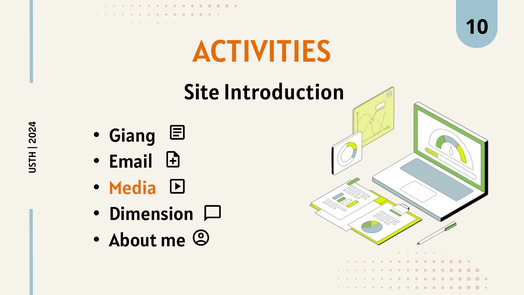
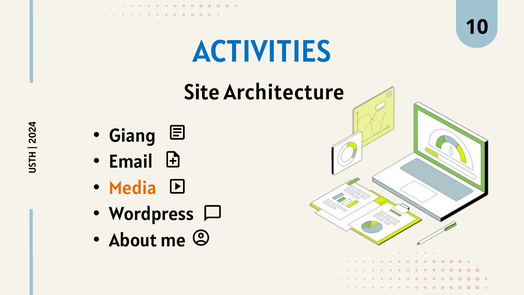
ACTIVITIES colour: orange -> blue
Introduction: Introduction -> Architecture
Dimension: Dimension -> Wordpress
